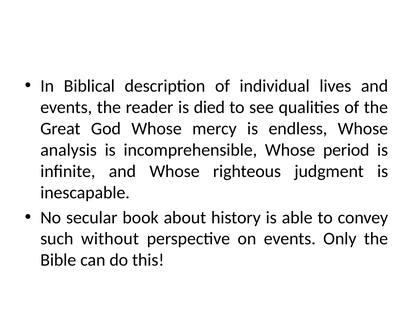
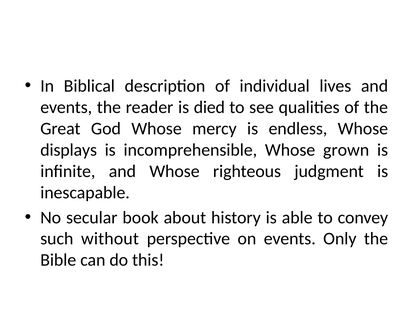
analysis: analysis -> displays
period: period -> grown
